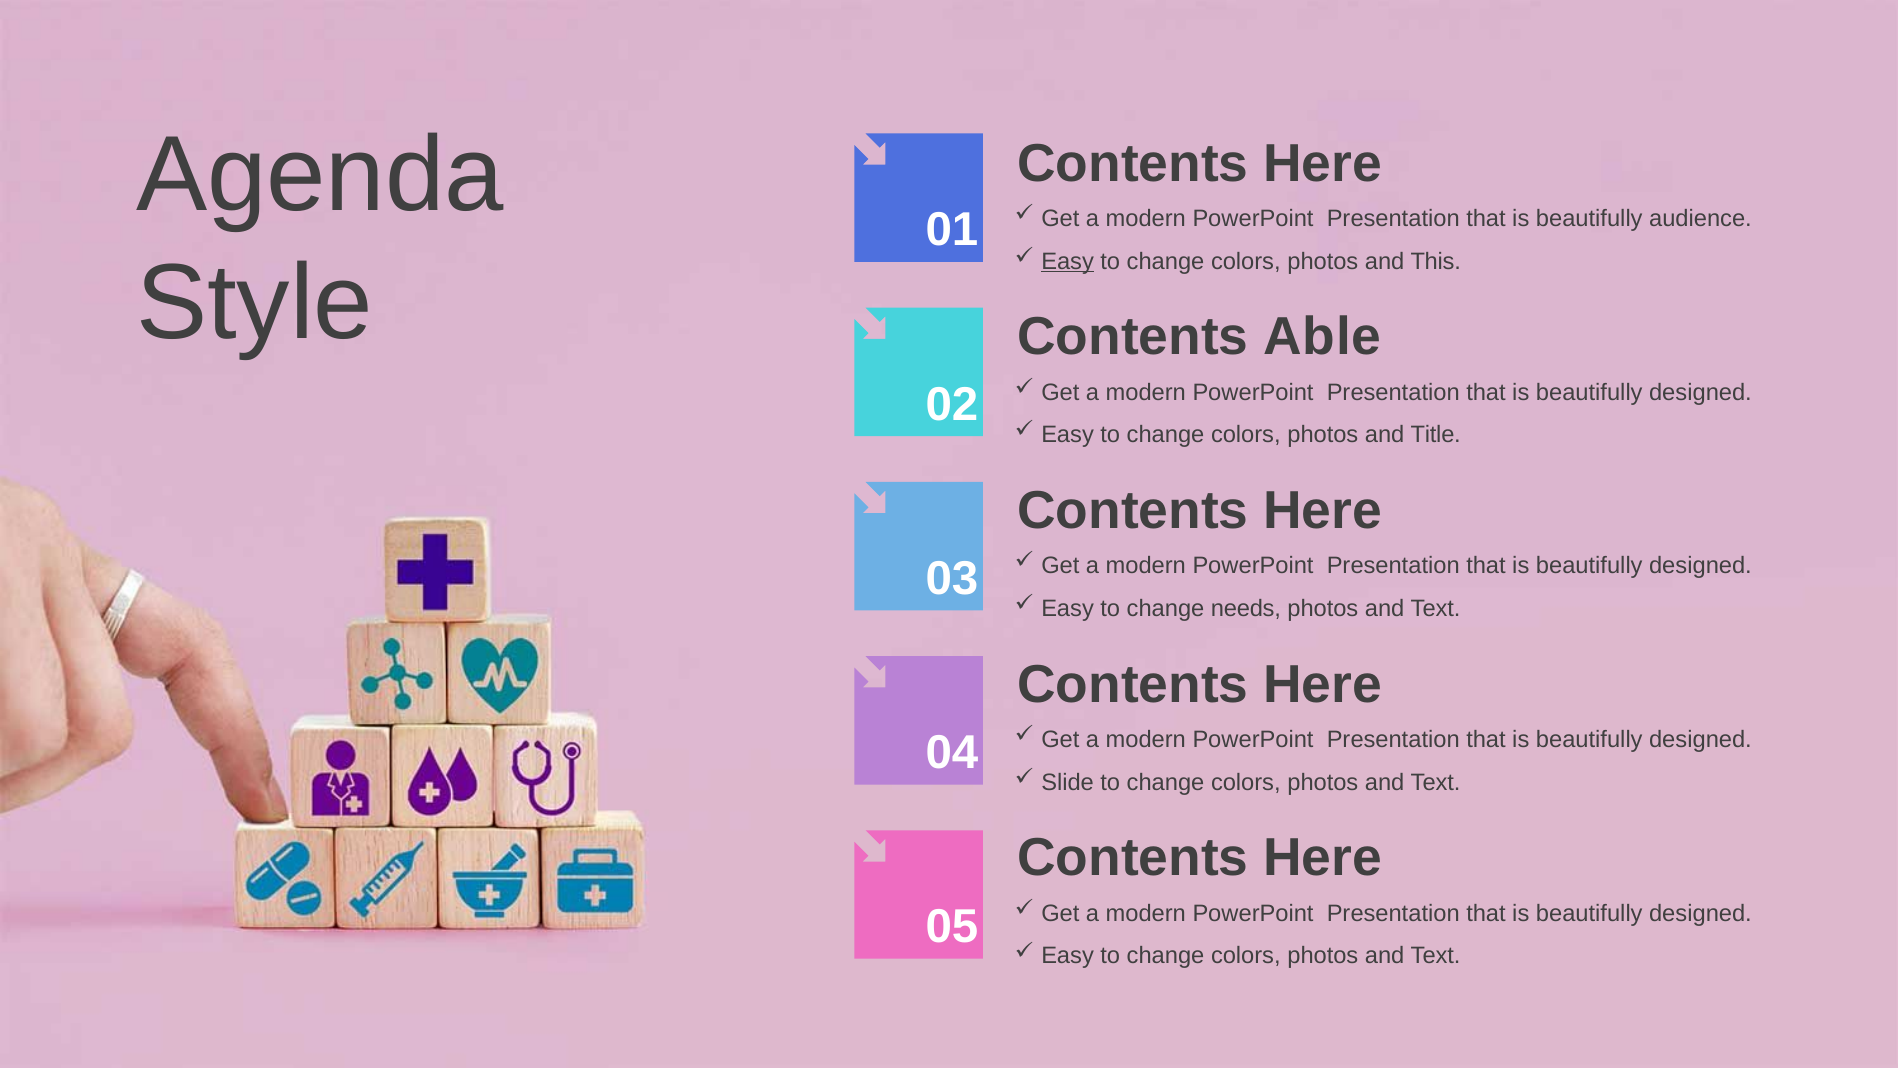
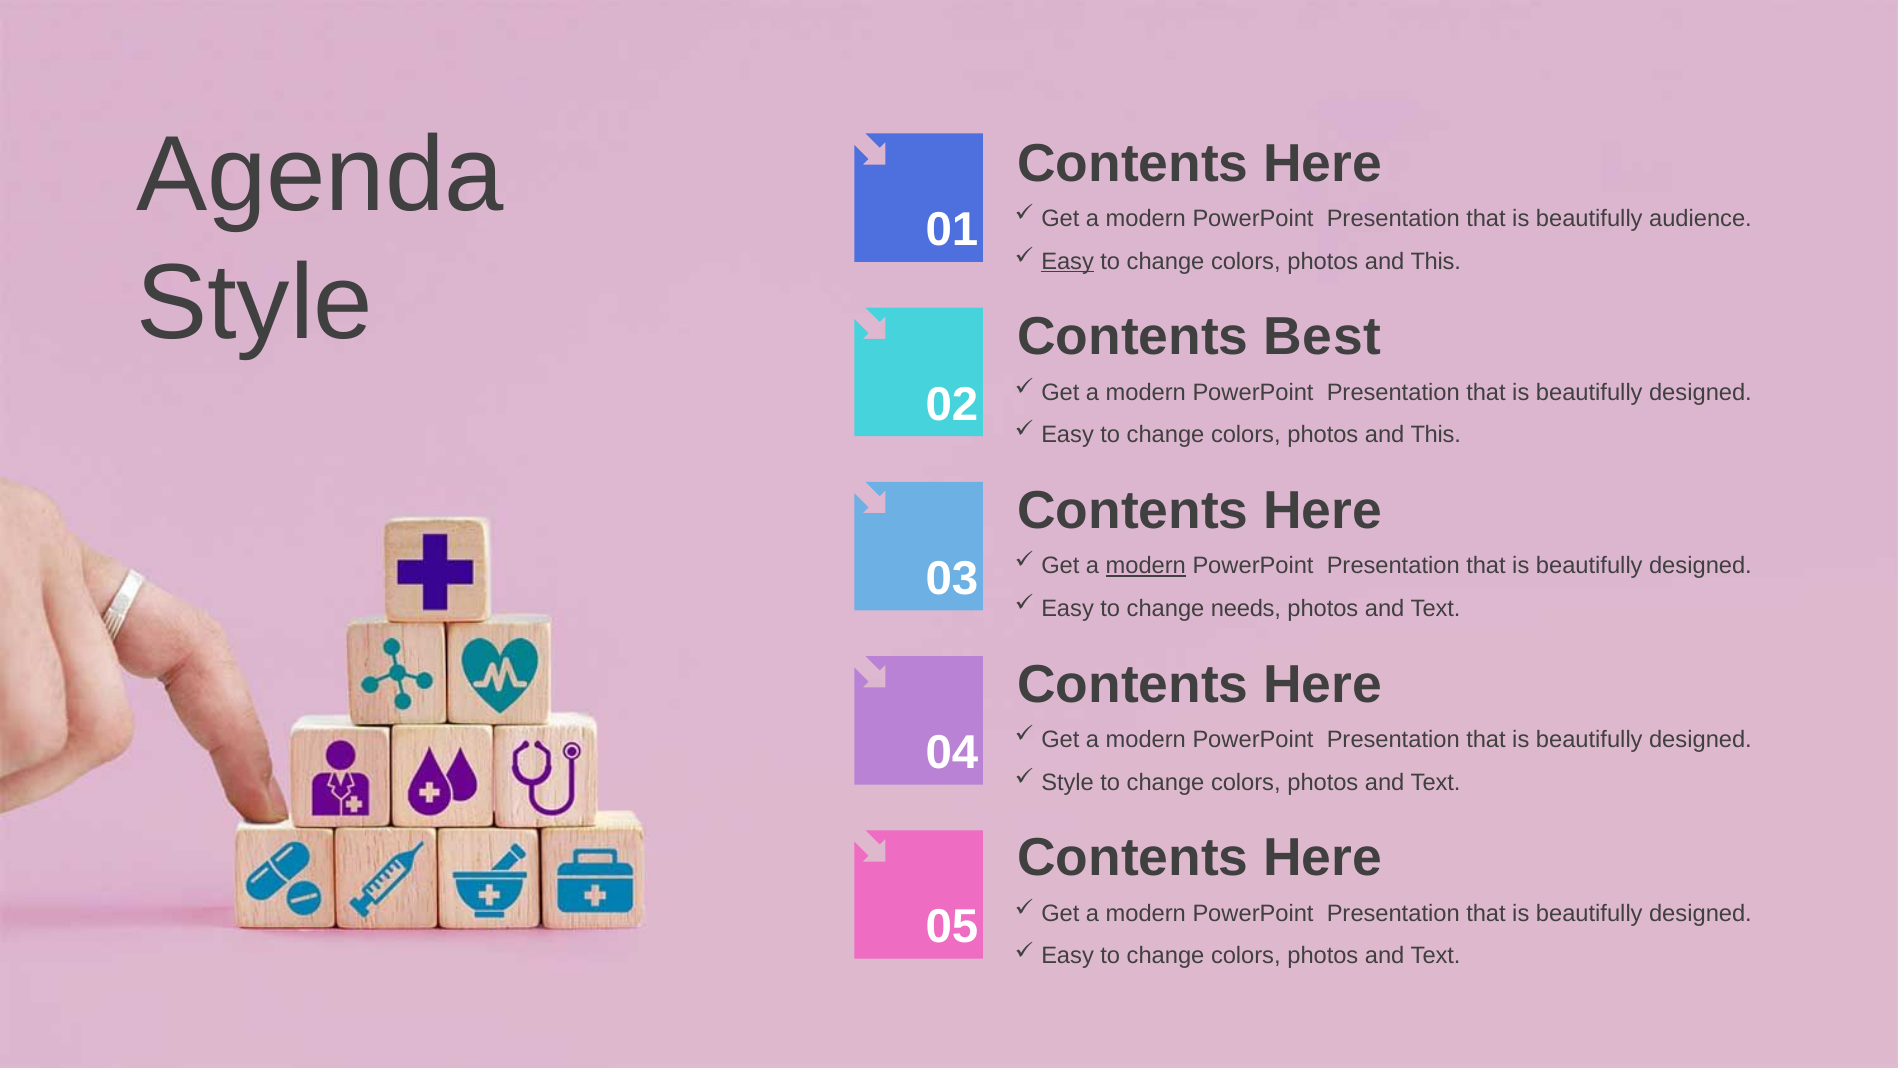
Able: Able -> Best
Title at (1436, 435): Title -> This
modern at (1146, 566) underline: none -> present
Slide at (1068, 782): Slide -> Style
